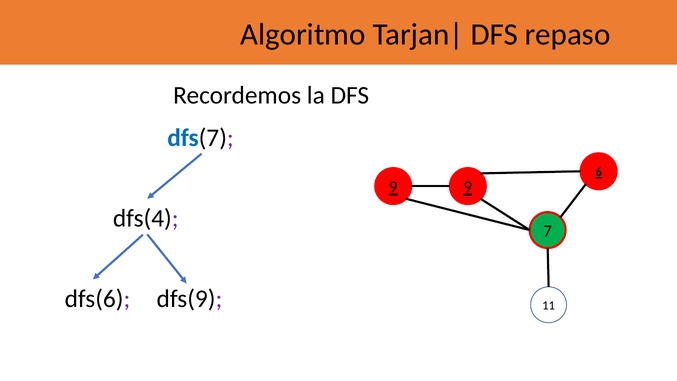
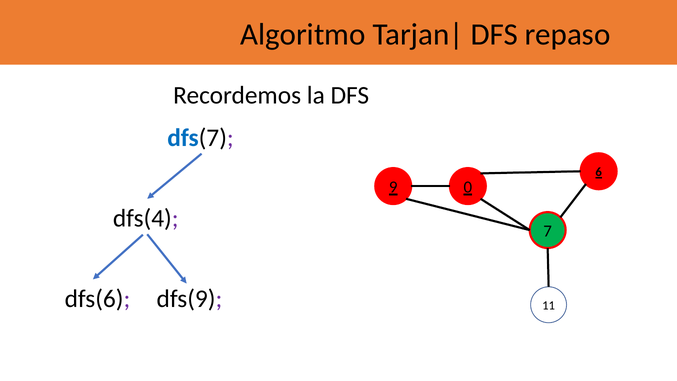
9 9: 9 -> 0
